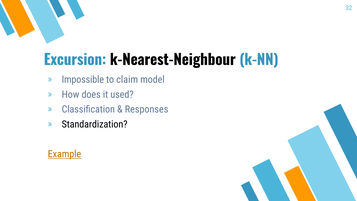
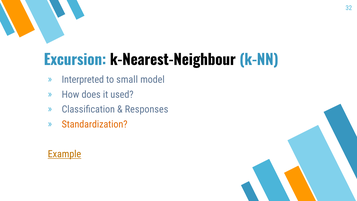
Impossible: Impossible -> Interpreted
claim: claim -> small
Standardization colour: black -> orange
